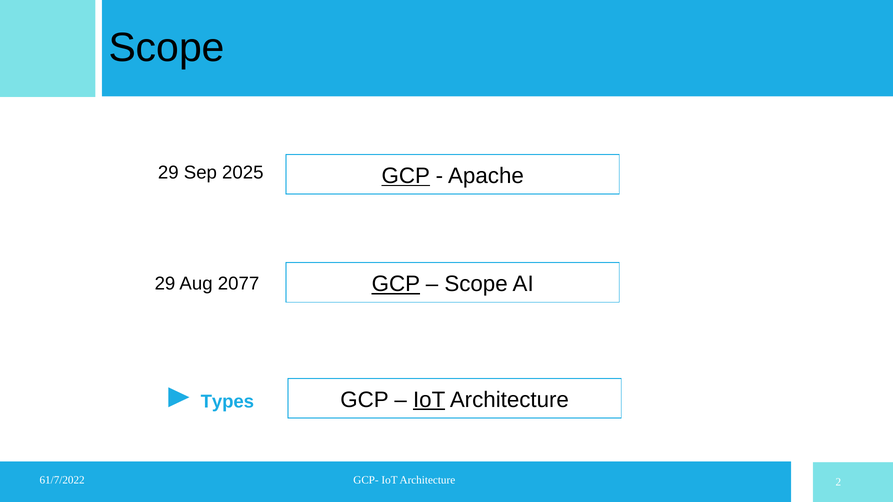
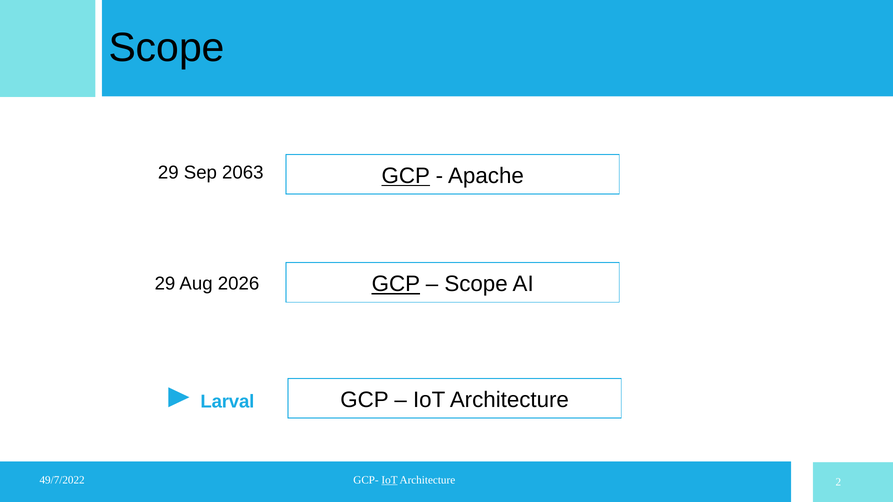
2025: 2025 -> 2063
2077: 2077 -> 2026
IoT at (429, 400) underline: present -> none
Types: Types -> Larval
61/7/2022: 61/7/2022 -> 49/7/2022
IoT at (390, 480) underline: none -> present
